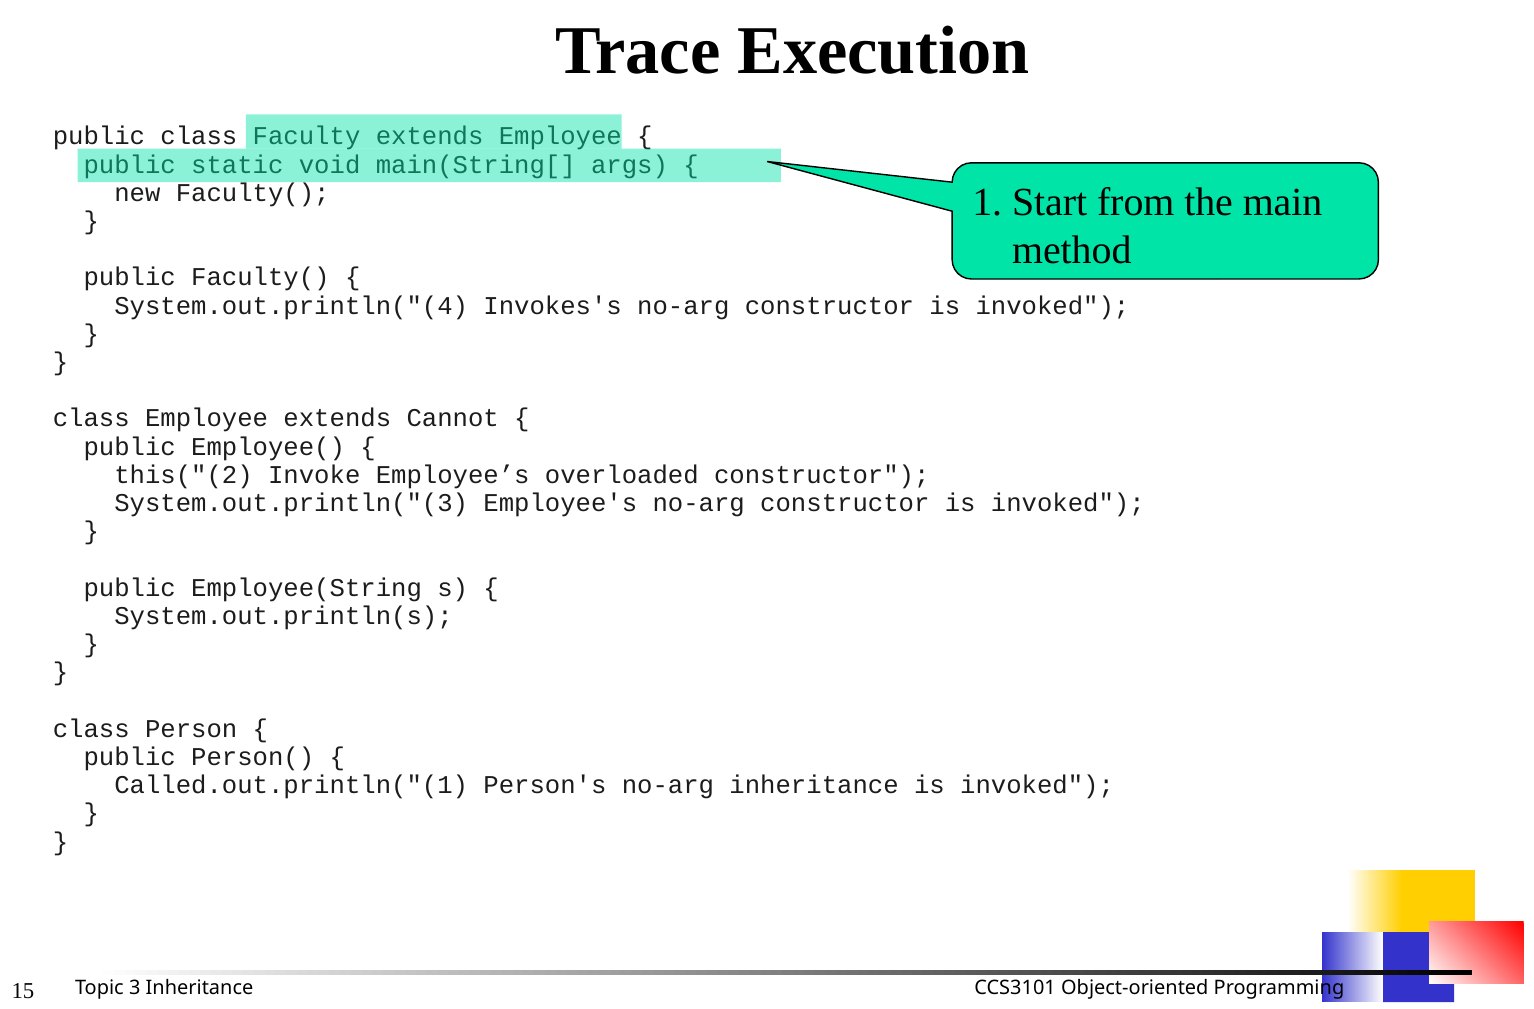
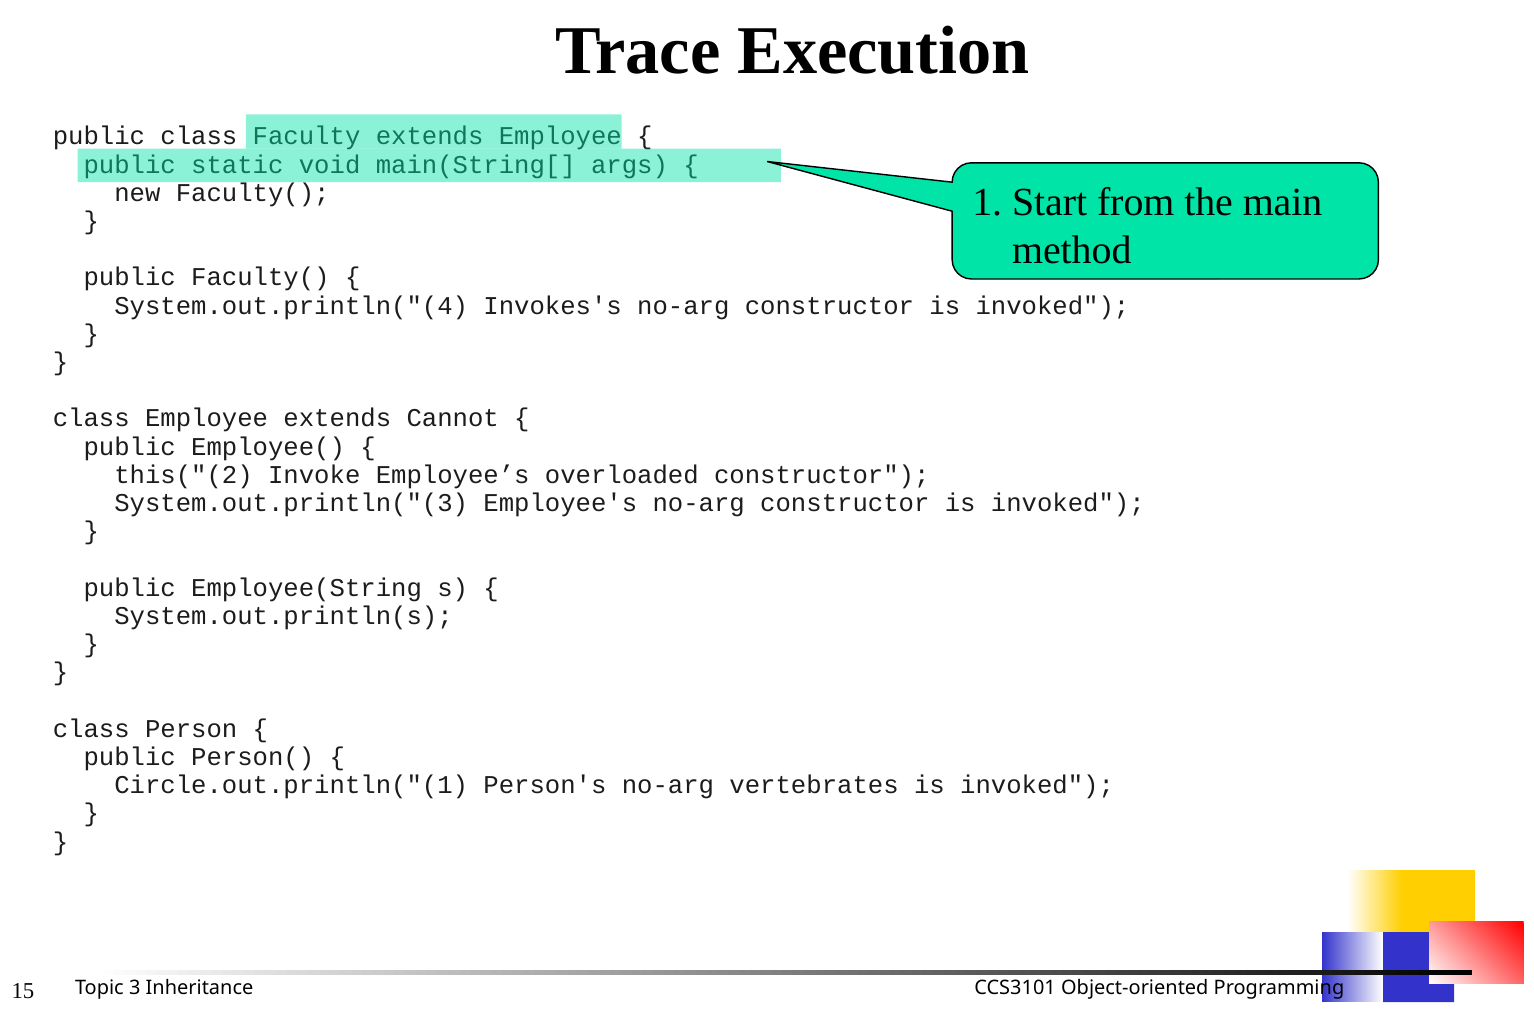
Called.out.println("(1: Called.out.println("(1 -> Circle.out.println("(1
no-arg inheritance: inheritance -> vertebrates
